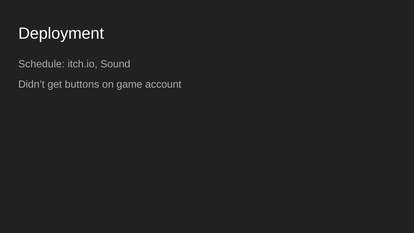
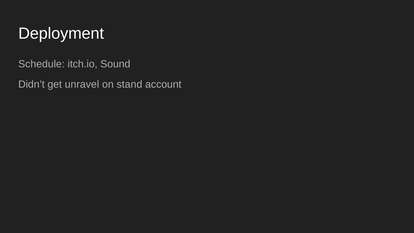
buttons: buttons -> unravel
game: game -> stand
